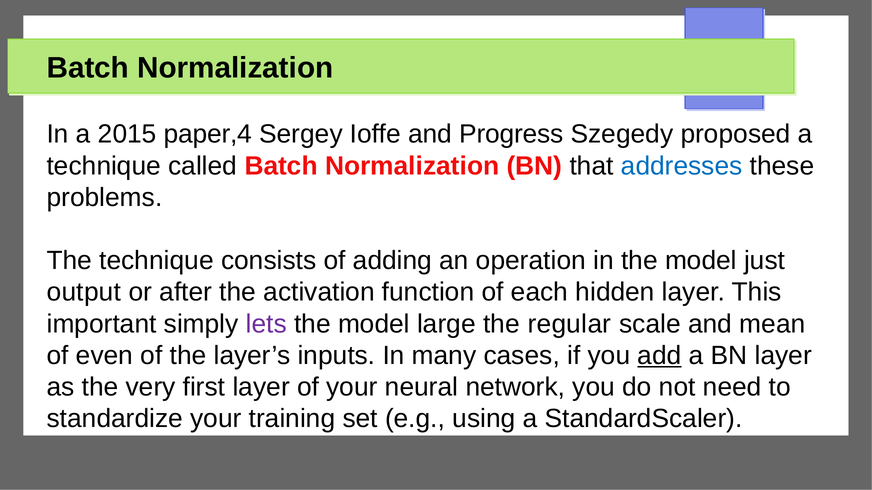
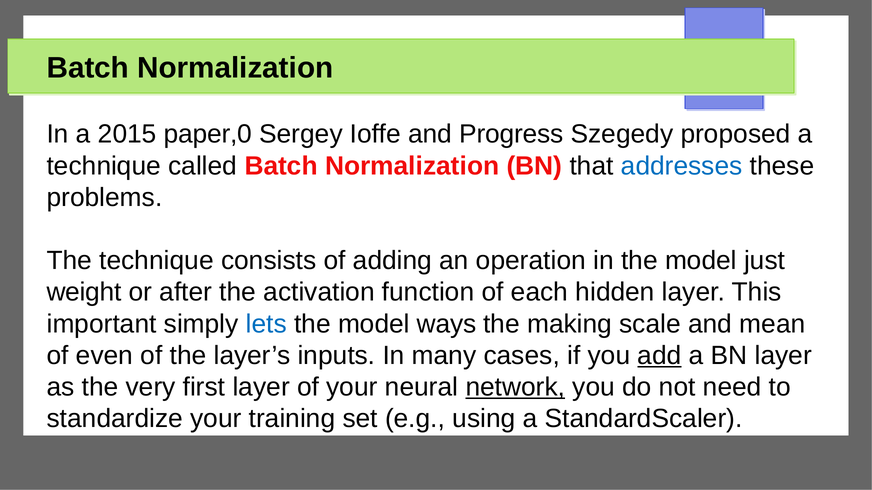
paper,4: paper,4 -> paper,0
output: output -> weight
lets colour: purple -> blue
large: large -> ways
regular: regular -> making
network underline: none -> present
